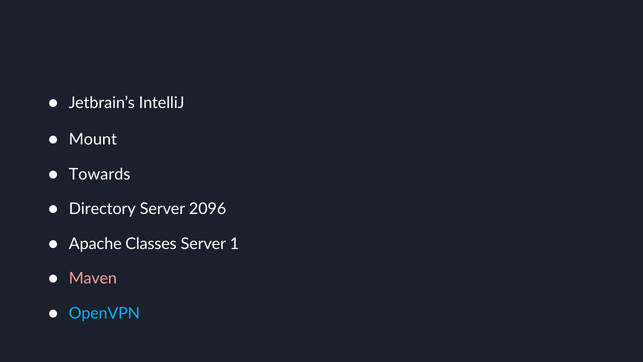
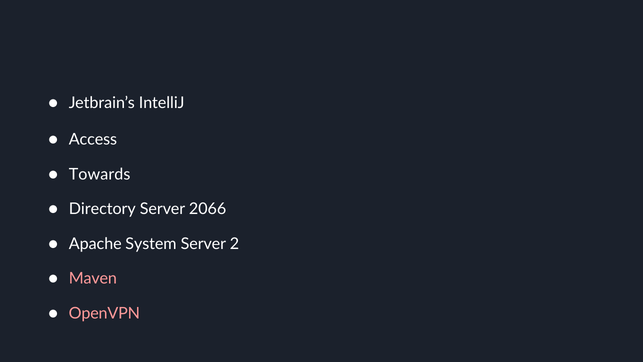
Mount: Mount -> Access
2096: 2096 -> 2066
Classes: Classes -> System
1: 1 -> 2
OpenVPN colour: light blue -> pink
